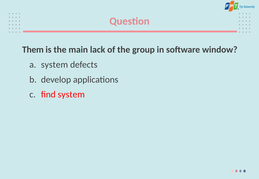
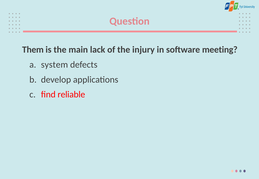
group: group -> injury
window: window -> meeting
find system: system -> reliable
